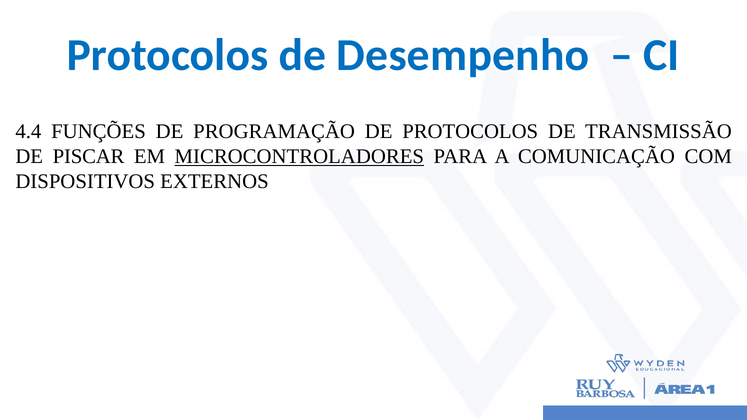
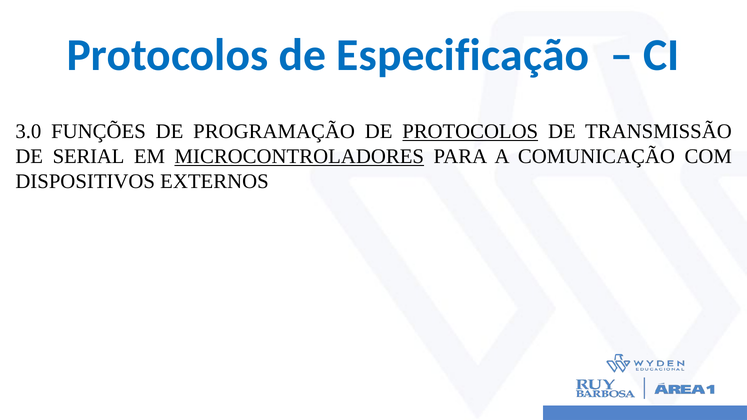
Desempenho: Desempenho -> Especificação
4.4: 4.4 -> 3.0
PROTOCOLOS at (470, 132) underline: none -> present
PISCAR: PISCAR -> SERIAL
